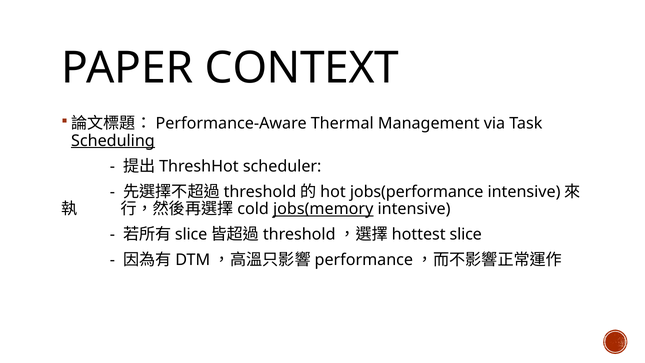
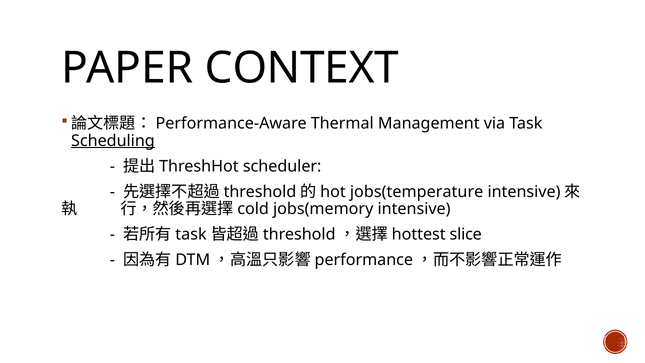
jobs(performance: jobs(performance -> jobs(temperature
jobs(memory underline: present -> none
slice at (191, 234): slice -> task
